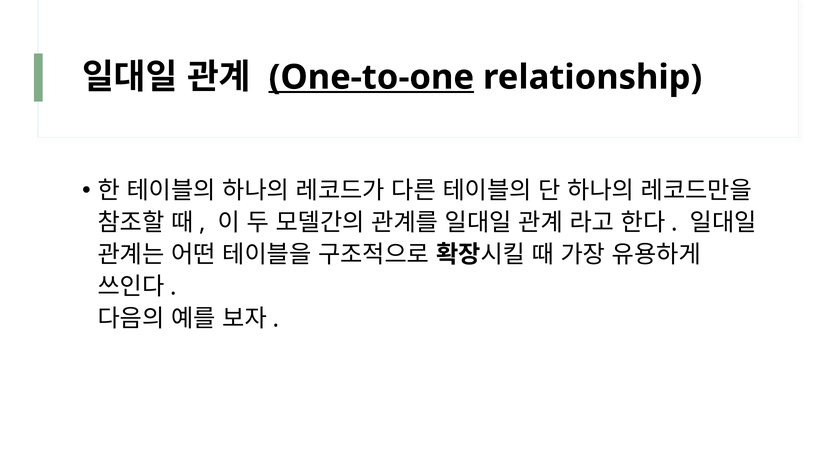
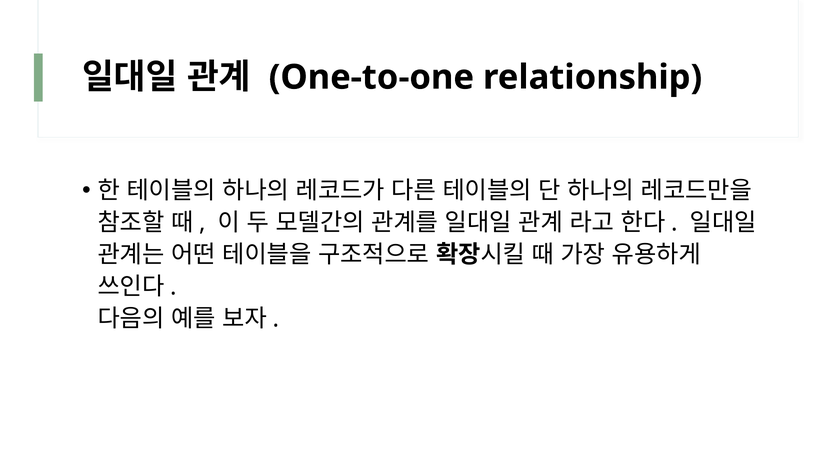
One-to-one underline: present -> none
